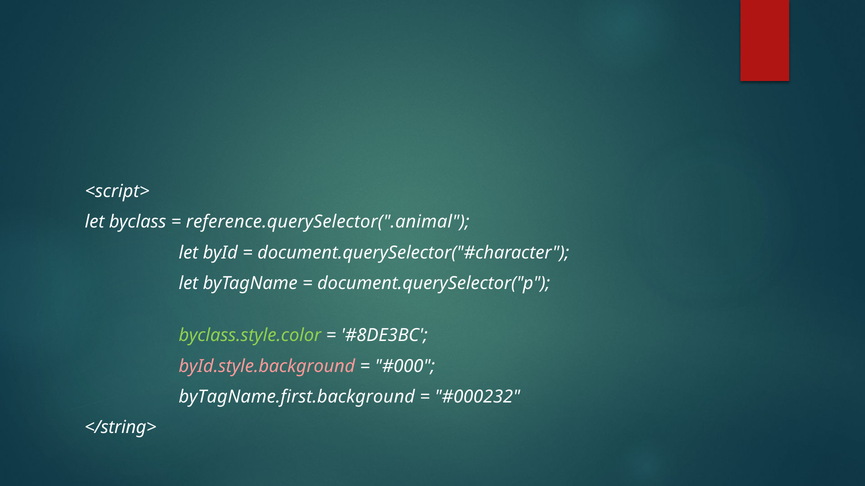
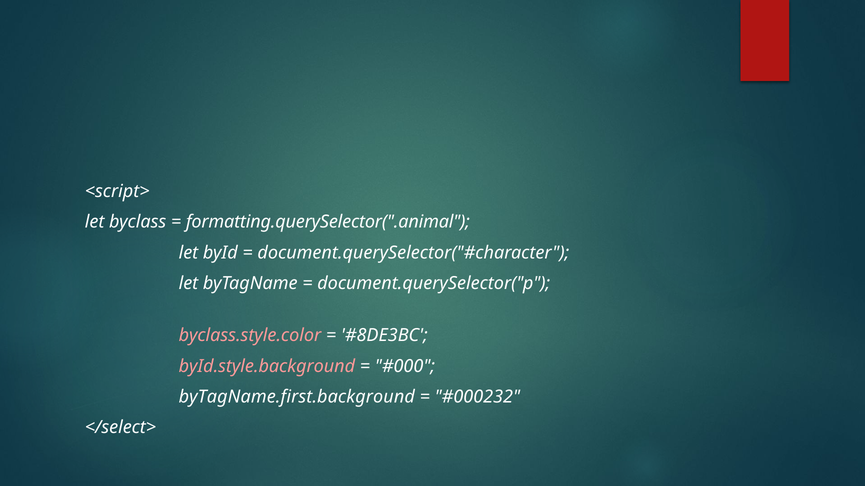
reference.querySelector(".animal: reference.querySelector(".animal -> formatting.querySelector(".animal
byclass.style.color colour: light green -> pink
</string>: </string> -> </select>
